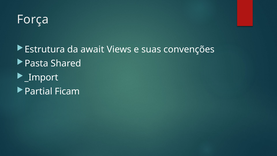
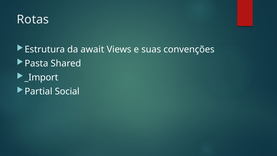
Força: Força -> Rotas
Ficam: Ficam -> Social
